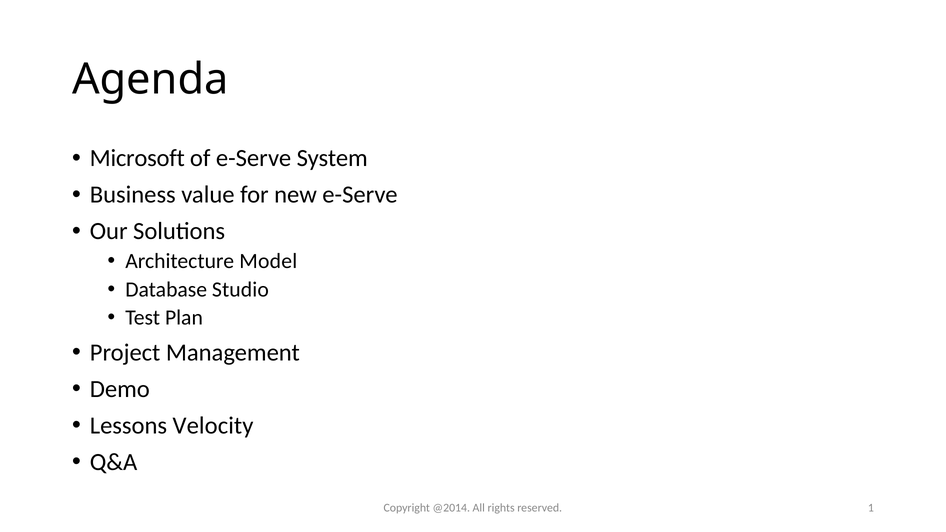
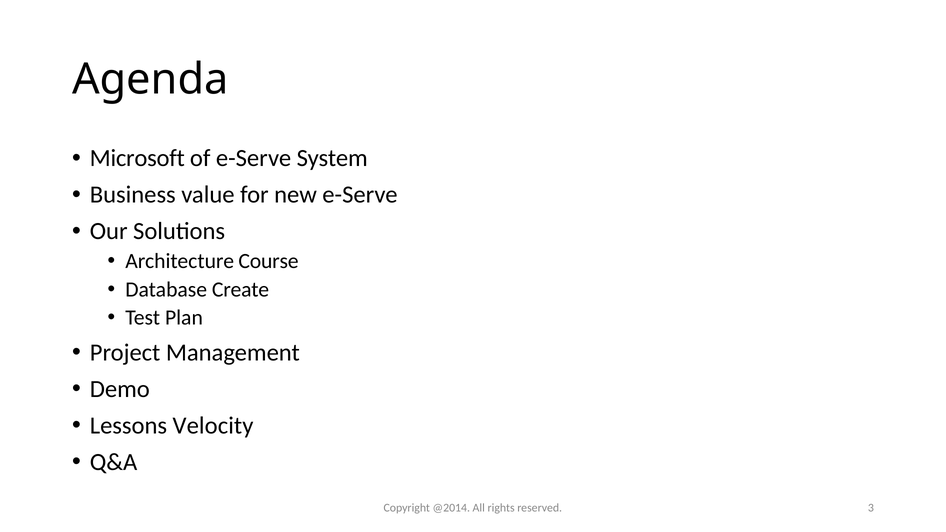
Model: Model -> Course
Studio: Studio -> Create
1: 1 -> 3
